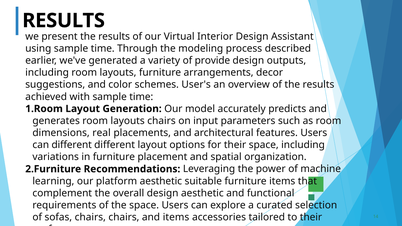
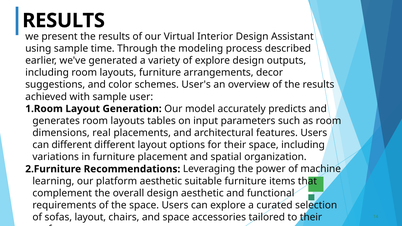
of provide: provide -> explore
with sample time: time -> user
layouts chairs: chairs -> tables
sofas chairs: chairs -> layout
and items: items -> space
